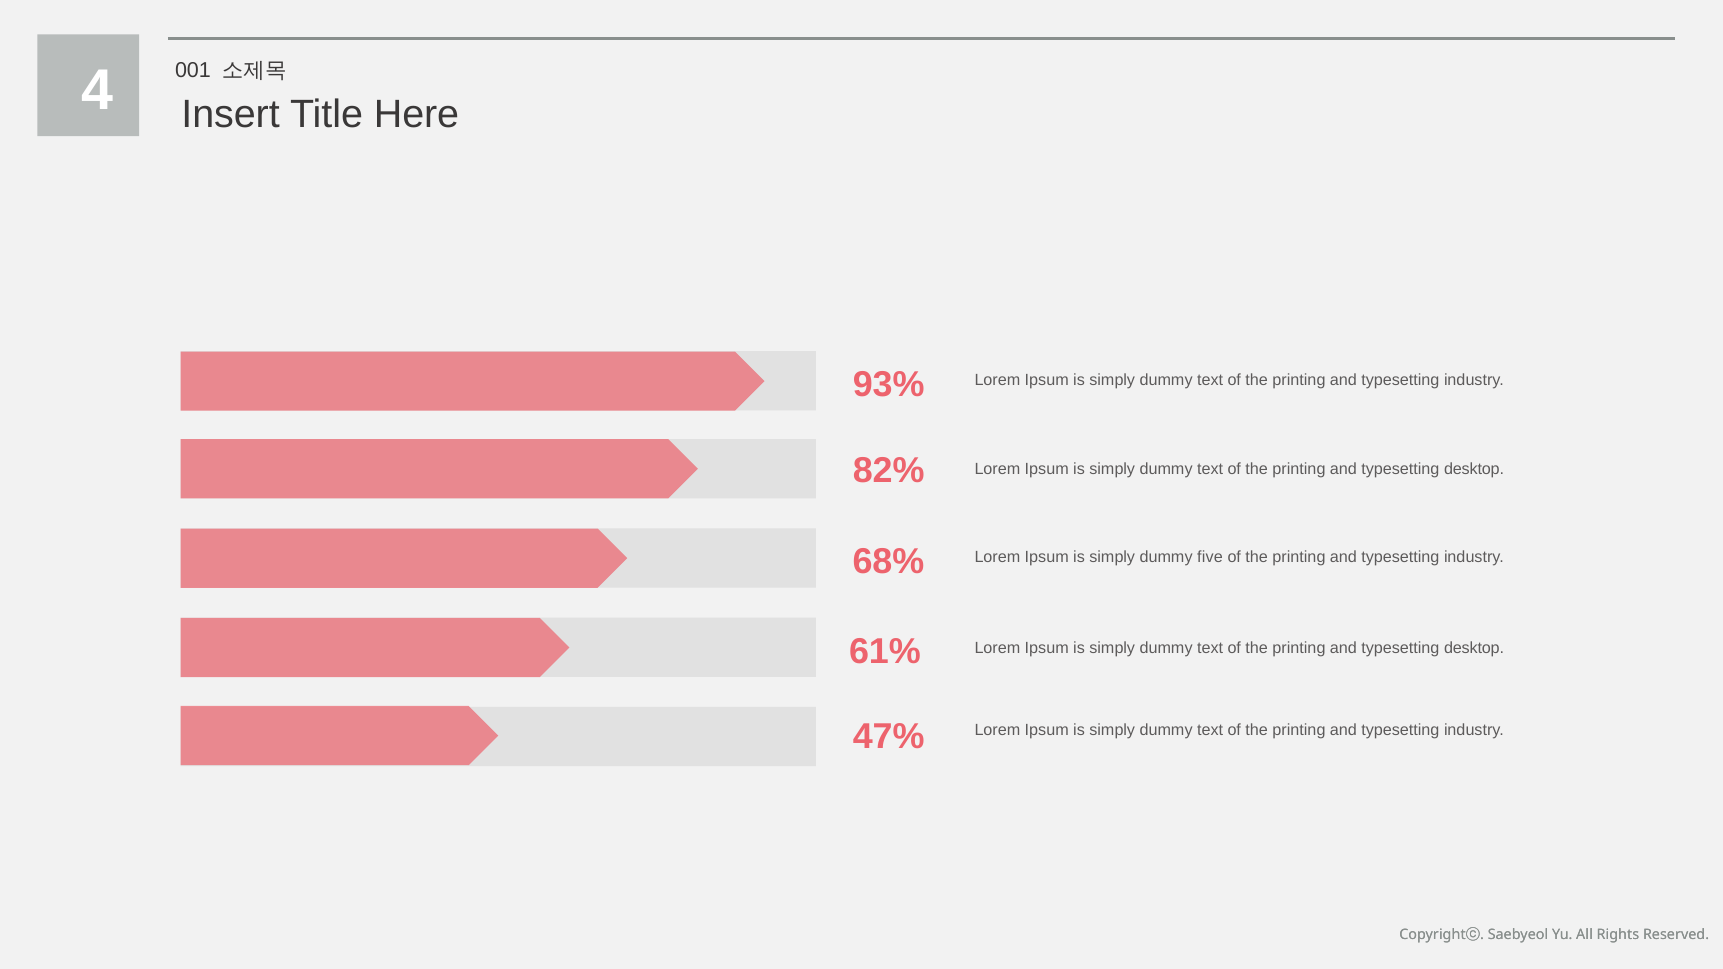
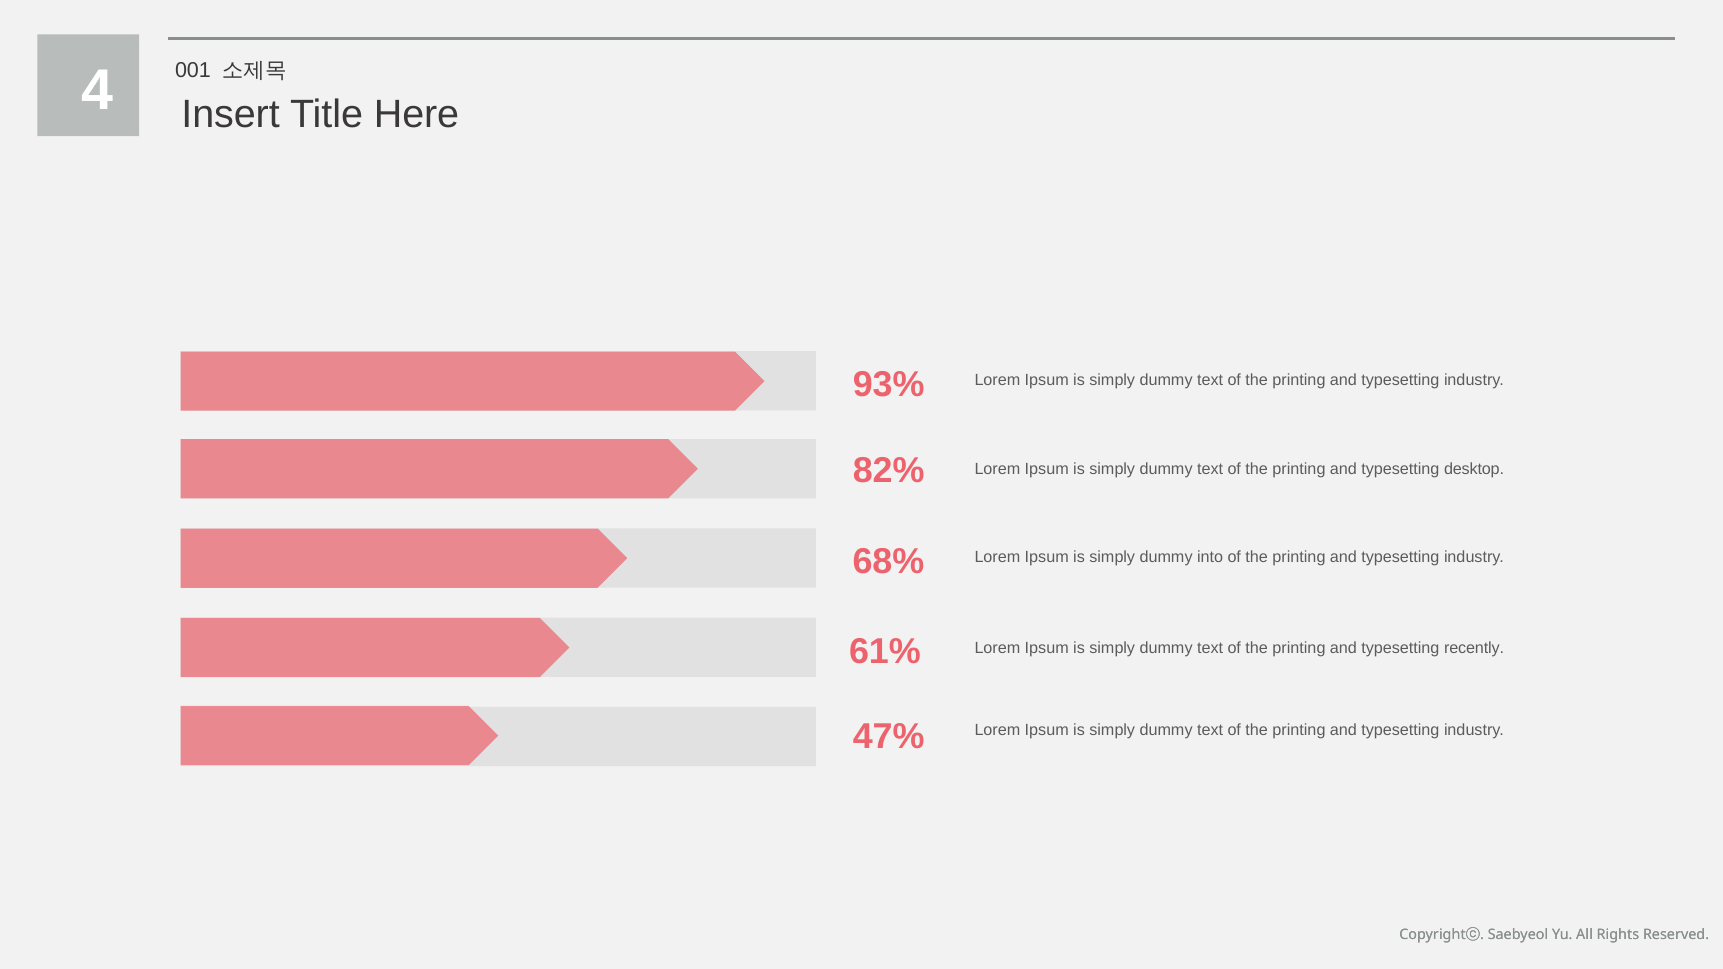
five: five -> into
desktop at (1474, 648): desktop -> recently
